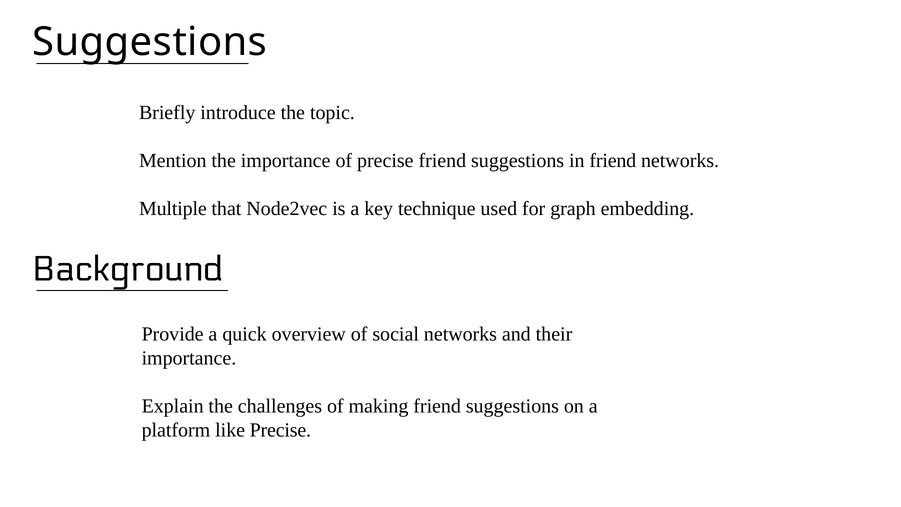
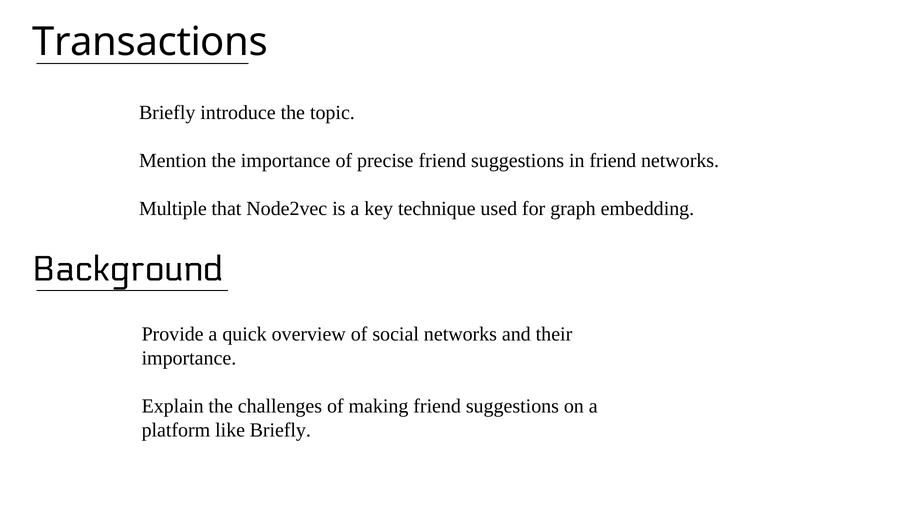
Suggestions at (150, 42): Suggestions -> Transactions
like Precise: Precise -> Briefly
